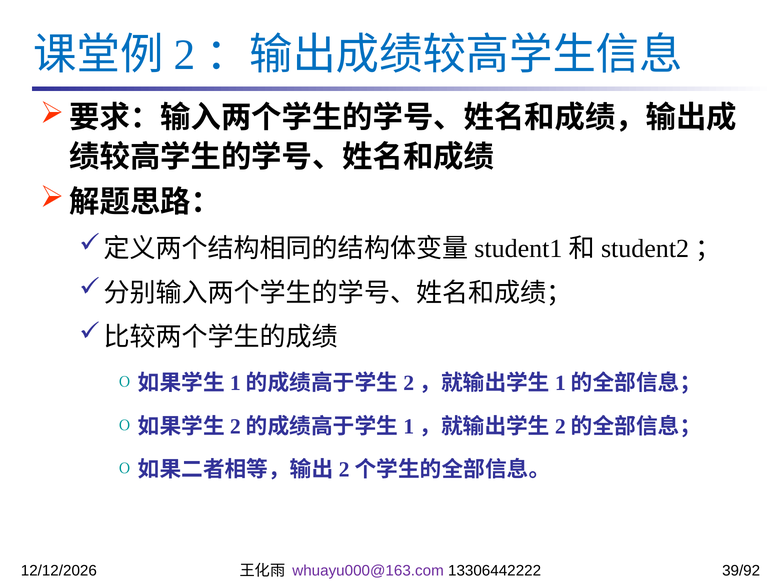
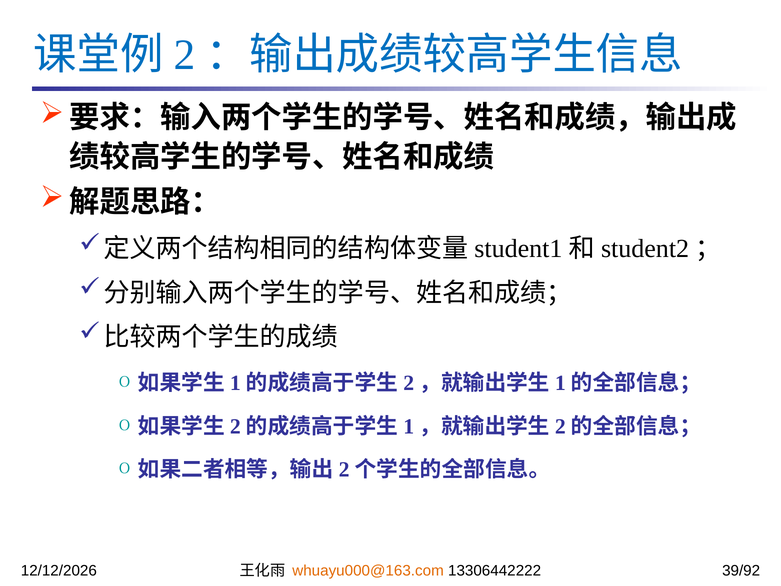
whuayu000@163.com colour: purple -> orange
